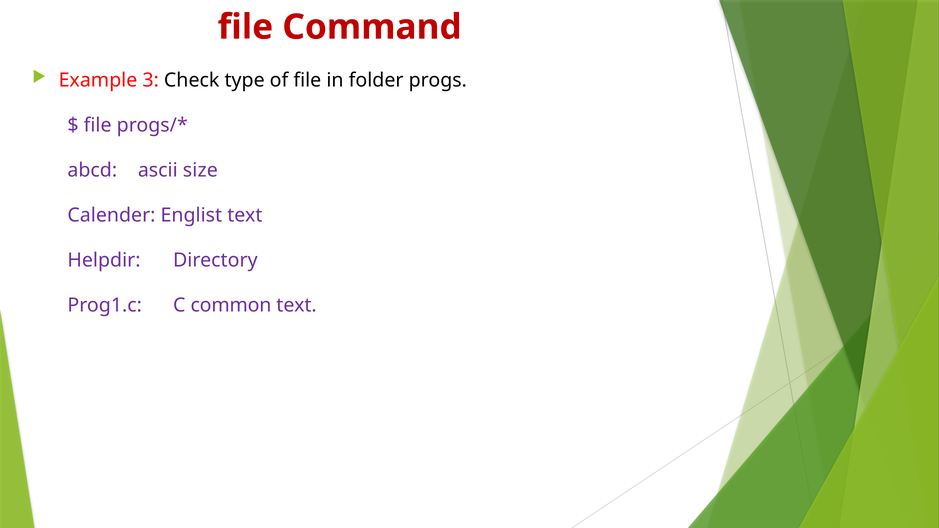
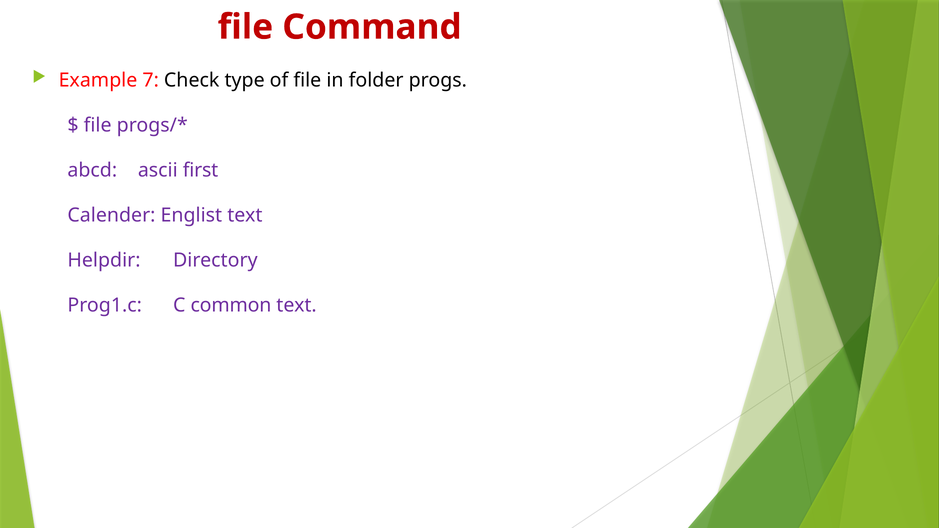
3: 3 -> 7
size: size -> first
